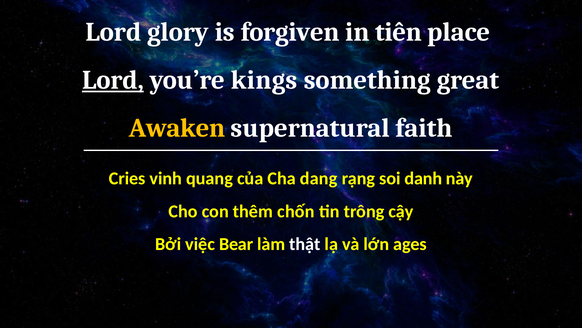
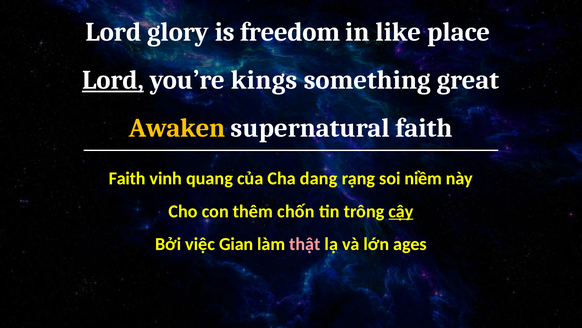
forgiven: forgiven -> freedom
tiến: tiến -> like
Cries at (127, 178): Cries -> Faith
danh: danh -> niềm
cậy underline: none -> present
Bear: Bear -> Gian
thật colour: white -> pink
